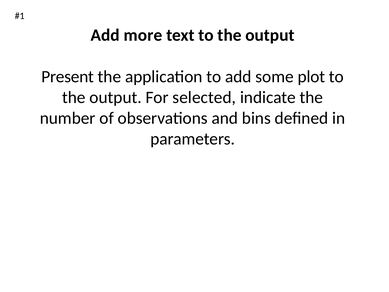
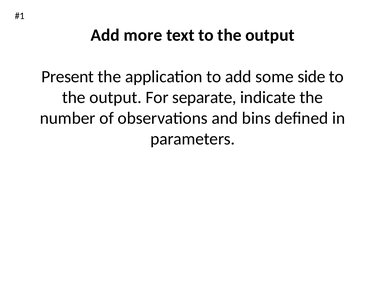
plot: plot -> side
selected: selected -> separate
